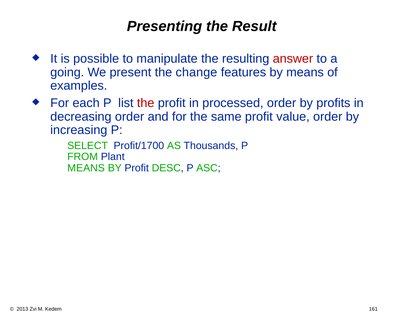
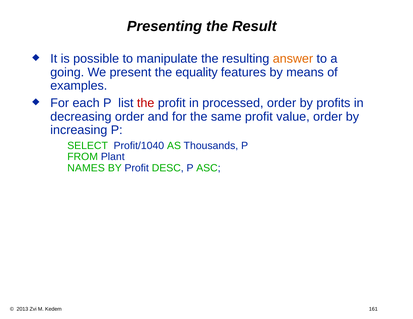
answer colour: red -> orange
change: change -> equality
Profit/1700: Profit/1700 -> Profit/1040
MEANS at (86, 168): MEANS -> NAMES
